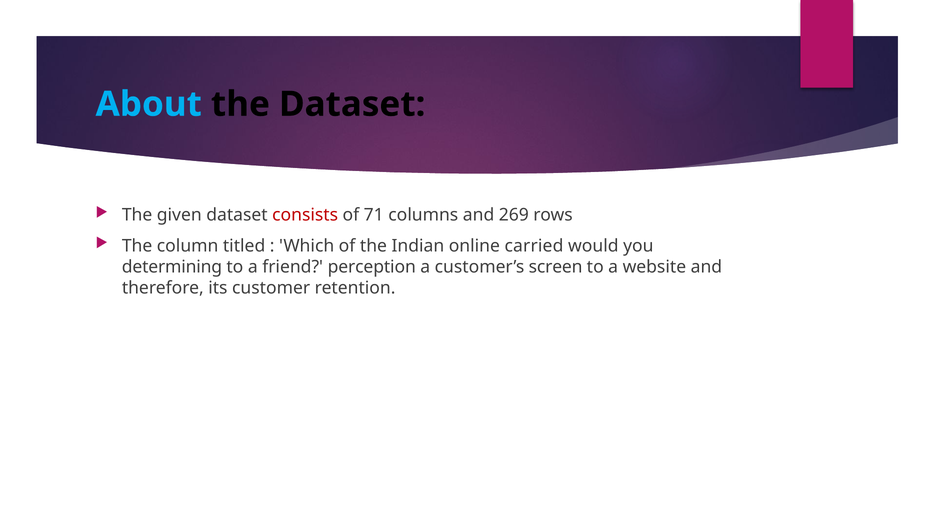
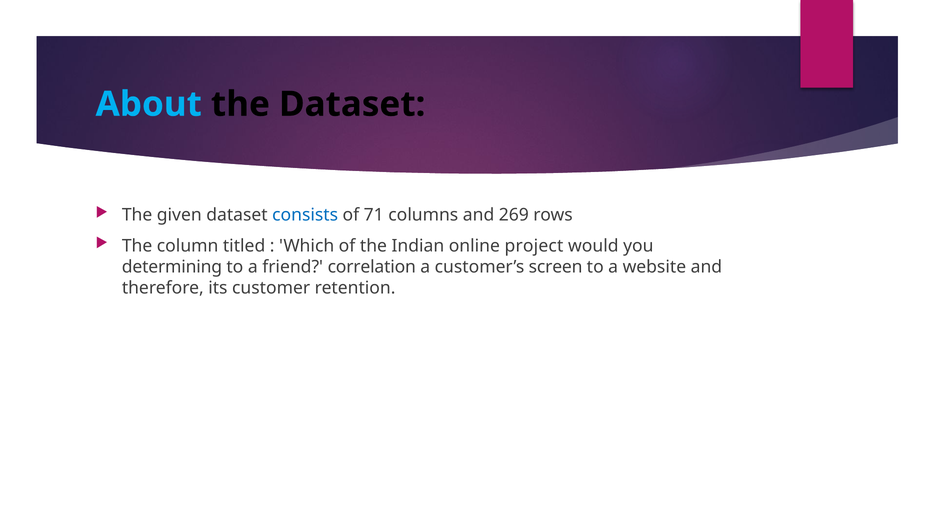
consists colour: red -> blue
carried: carried -> project
perception: perception -> correlation
